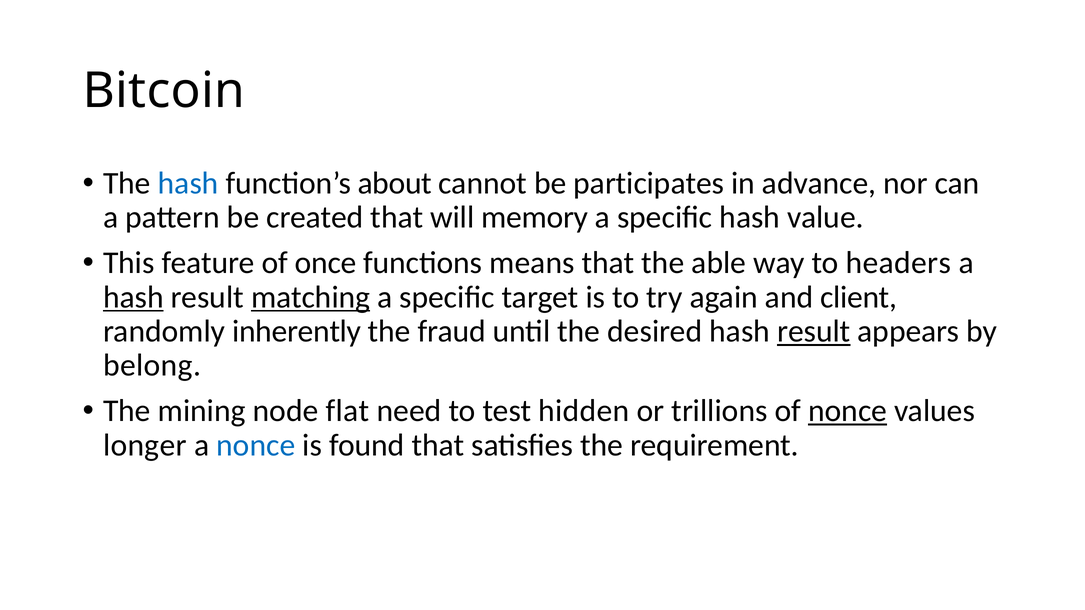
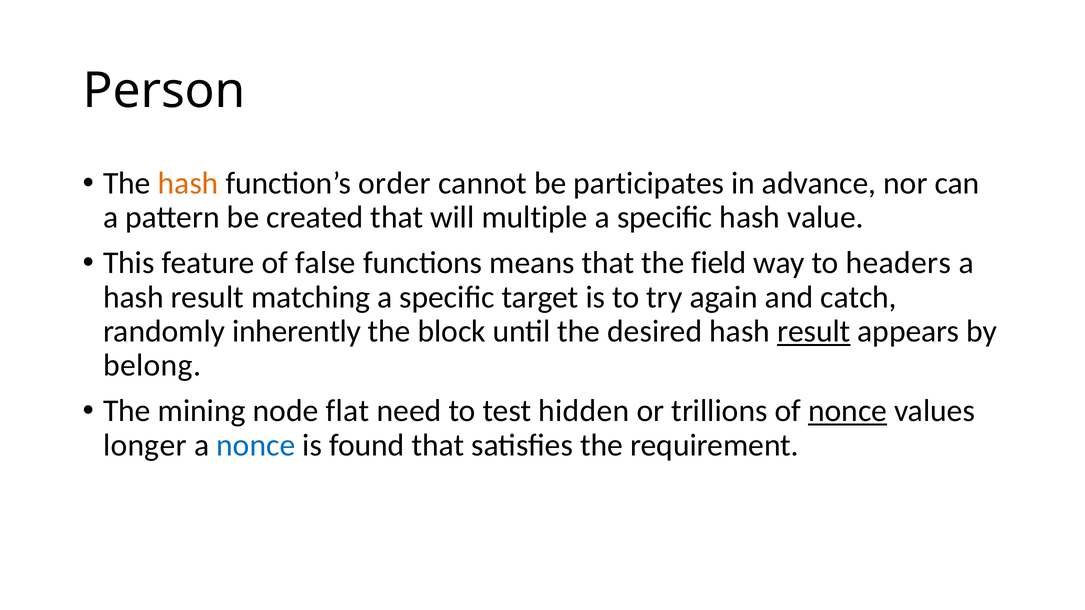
Bitcoin: Bitcoin -> Person
hash at (188, 183) colour: blue -> orange
about: about -> order
memory: memory -> multiple
once: once -> false
able: able -> field
hash at (133, 297) underline: present -> none
matching underline: present -> none
client: client -> catch
fraud: fraud -> block
